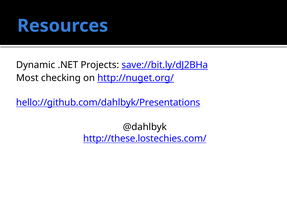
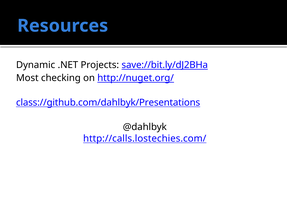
hello://github.com/dahlbyk/Presentations: hello://github.com/dahlbyk/Presentations -> class://github.com/dahlbyk/Presentations
http://these.lostechies.com/: http://these.lostechies.com/ -> http://calls.lostechies.com/
